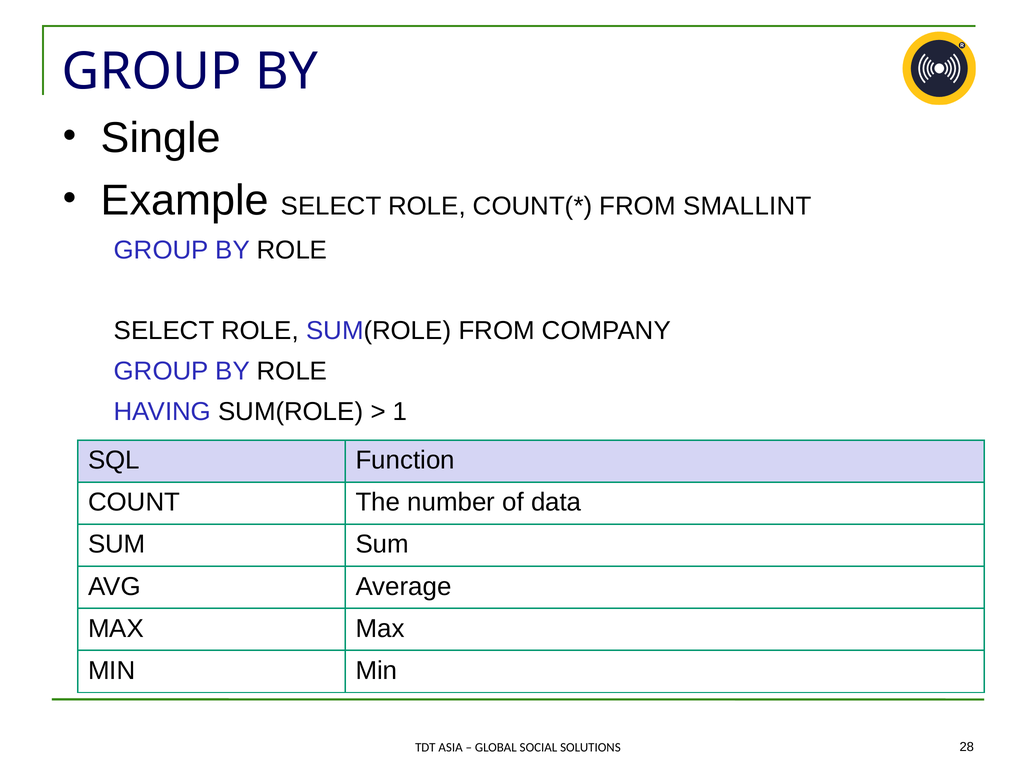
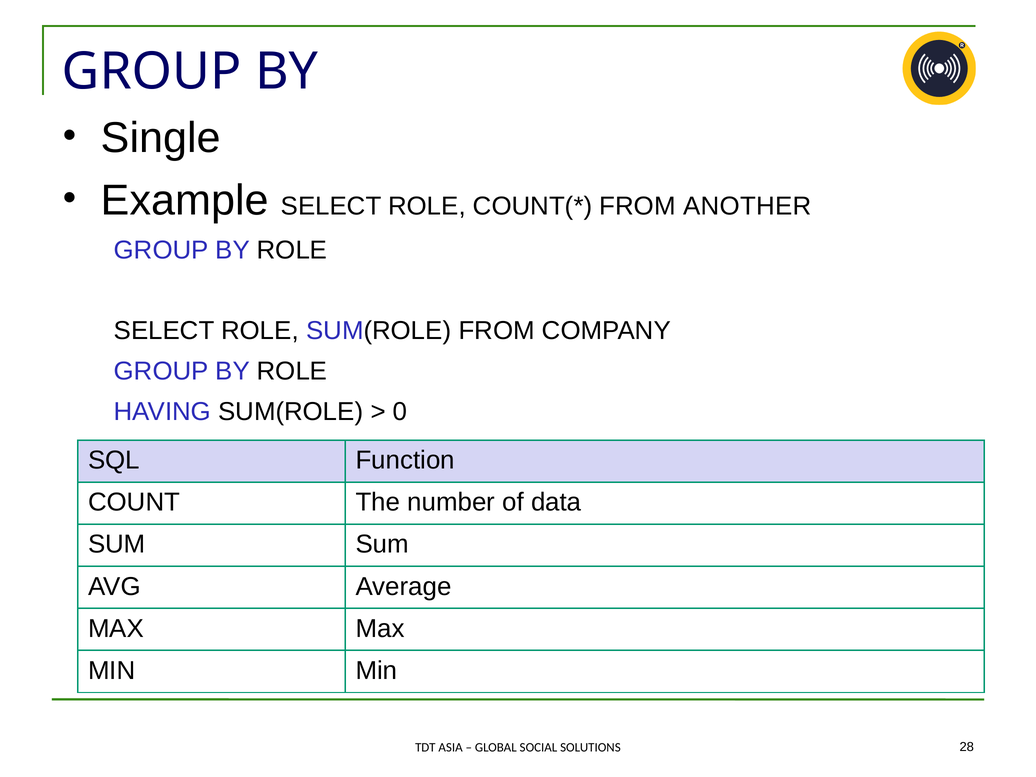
SMALLINT: SMALLINT -> ANOTHER
1: 1 -> 0
